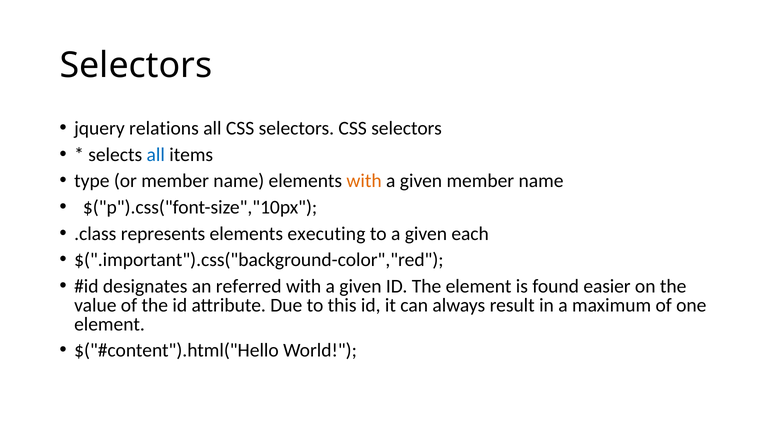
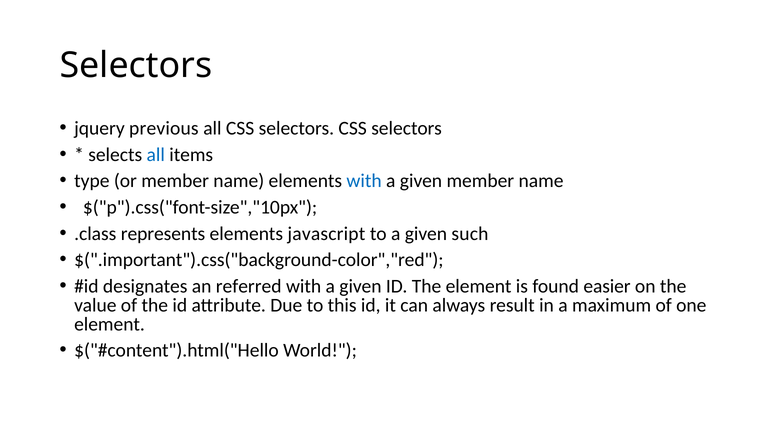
relations: relations -> previous
with at (364, 181) colour: orange -> blue
executing: executing -> javascript
each: each -> such
